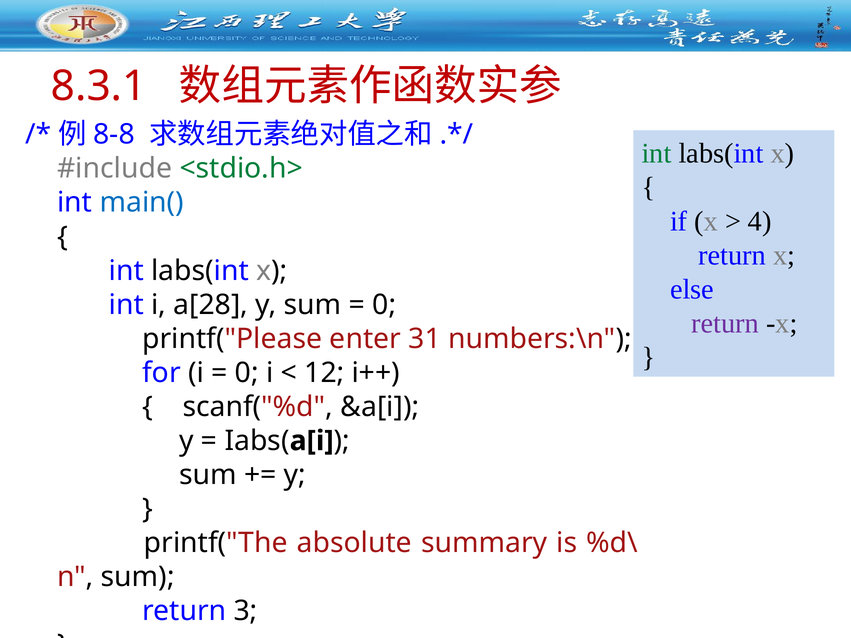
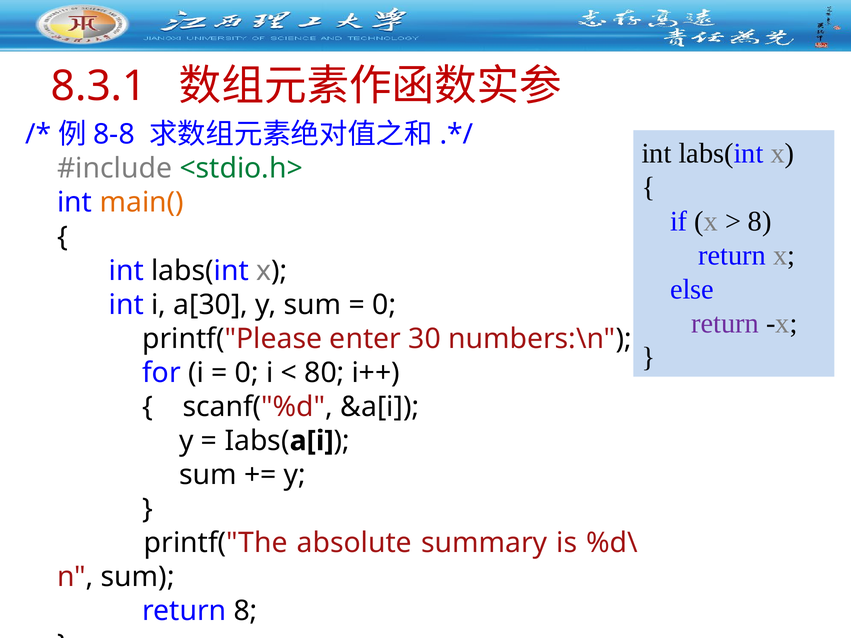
int at (657, 153) colour: green -> black
main( colour: blue -> orange
4 at (760, 221): 4 -> 8
a[28: a[28 -> a[30
31: 31 -> 30
12: 12 -> 80
return 3: 3 -> 8
